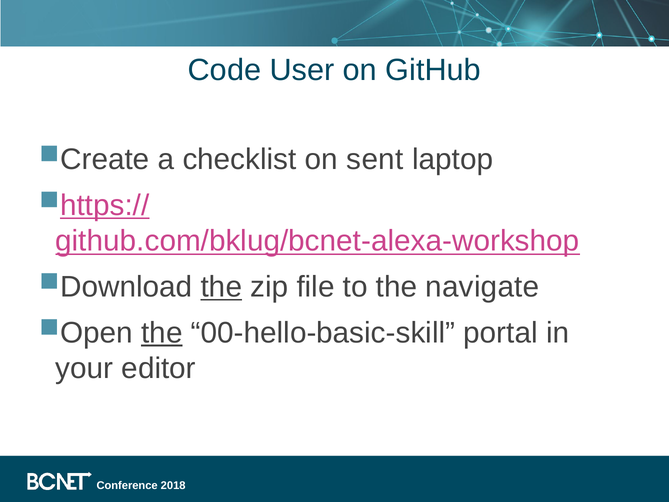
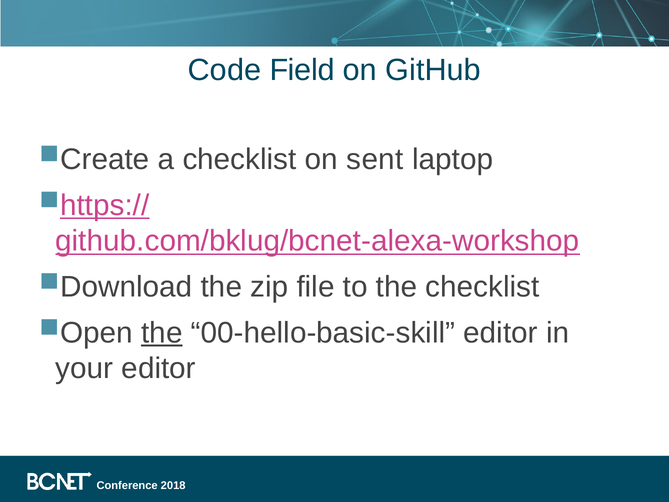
User: User -> Field
the at (221, 287) underline: present -> none
the navigate: navigate -> checklist
00-hello-basic-skill portal: portal -> editor
